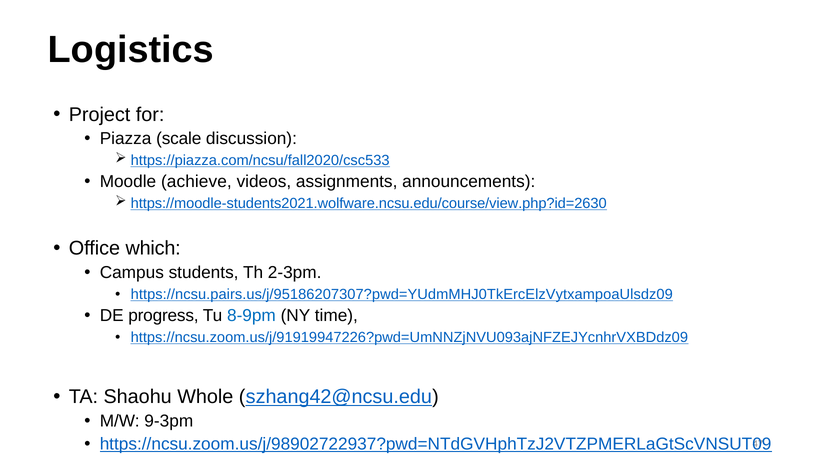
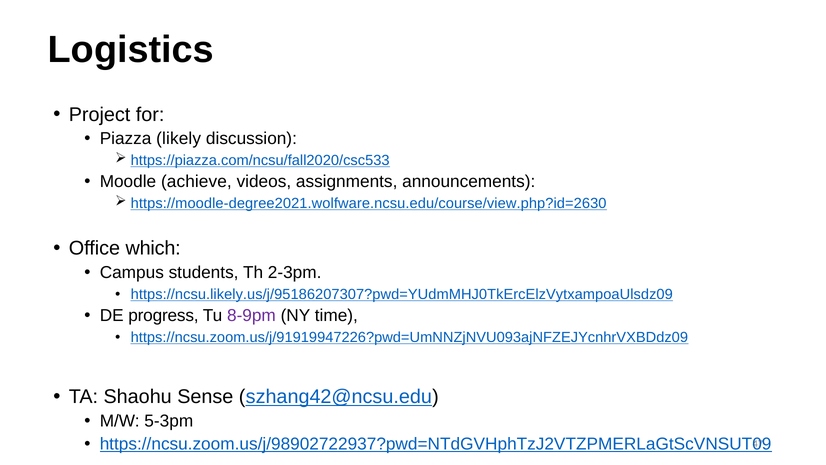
scale: scale -> likely
https://moodle-students2021.wolfware.ncsu.edu/course/view.php?id=2630: https://moodle-students2021.wolfware.ncsu.edu/course/view.php?id=2630 -> https://moodle-degree2021.wolfware.ncsu.edu/course/view.php?id=2630
https://ncsu.pairs.us/j/95186207307?pwd=YUdmMHJ0TkErcElzVytxampoaUlsdz09: https://ncsu.pairs.us/j/95186207307?pwd=YUdmMHJ0TkErcElzVytxampoaUlsdz09 -> https://ncsu.likely.us/j/95186207307?pwd=YUdmMHJ0TkErcElzVytxampoaUlsdz09
8-9pm colour: blue -> purple
Whole: Whole -> Sense
9-3pm: 9-3pm -> 5-3pm
